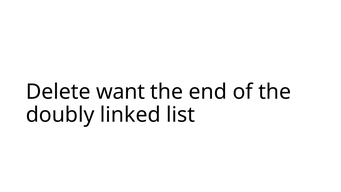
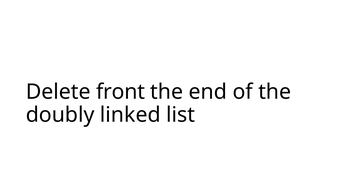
want: want -> front
